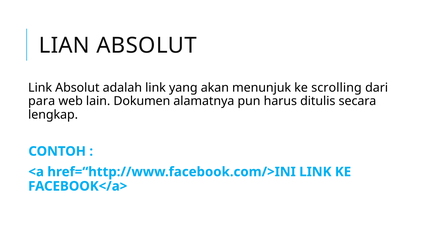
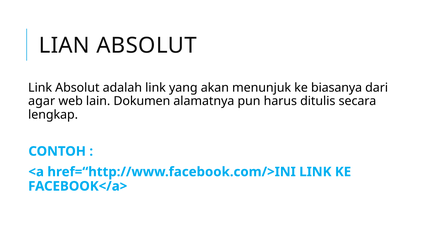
scrolling: scrolling -> biasanya
para: para -> agar
